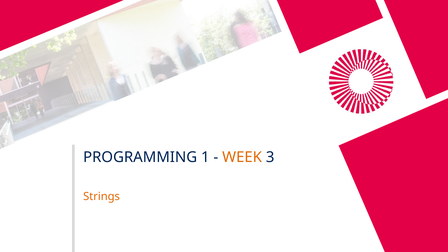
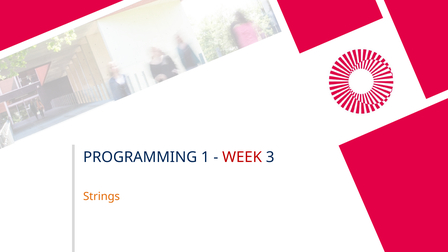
WEEK colour: orange -> red
